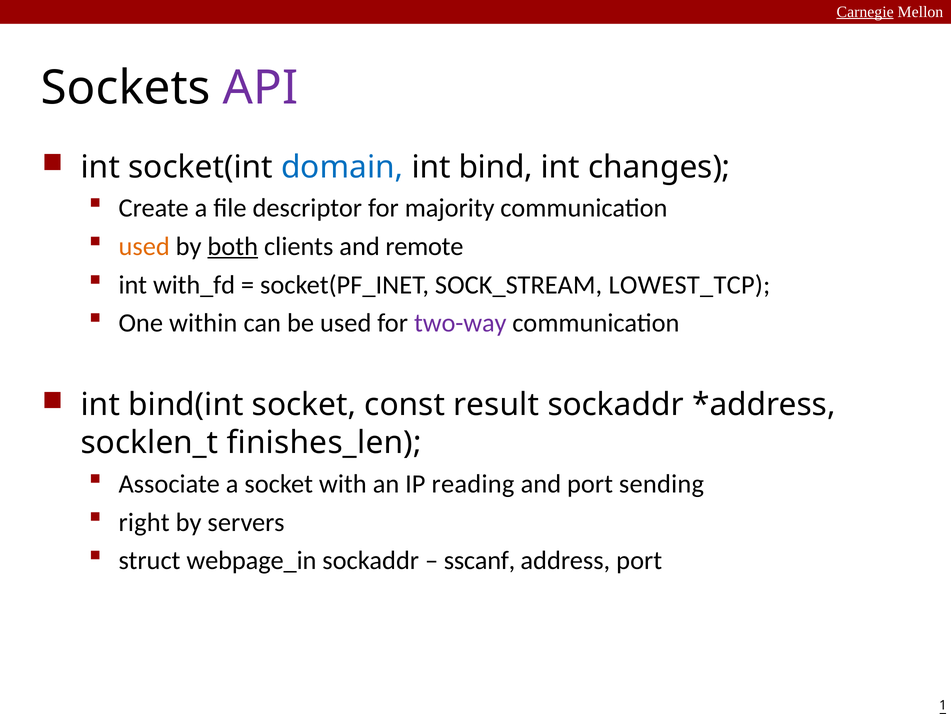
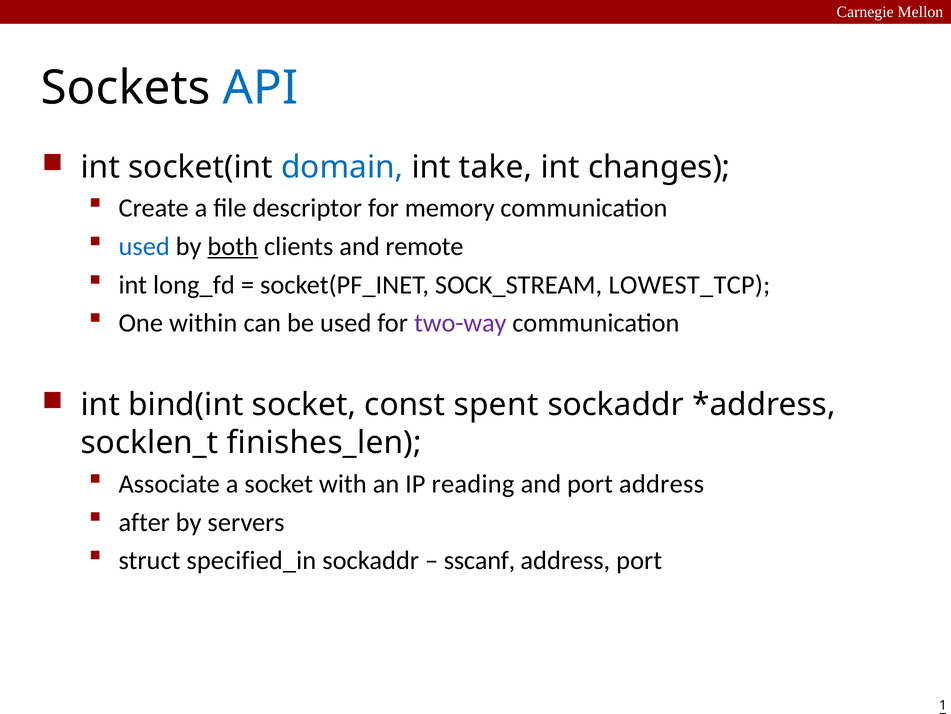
Carnegie underline: present -> none
API colour: purple -> blue
bind: bind -> take
majority: majority -> memory
used at (144, 246) colour: orange -> blue
with_fd: with_fd -> long_fd
result: result -> spent
port sending: sending -> address
right: right -> after
webpage_in: webpage_in -> specified_in
